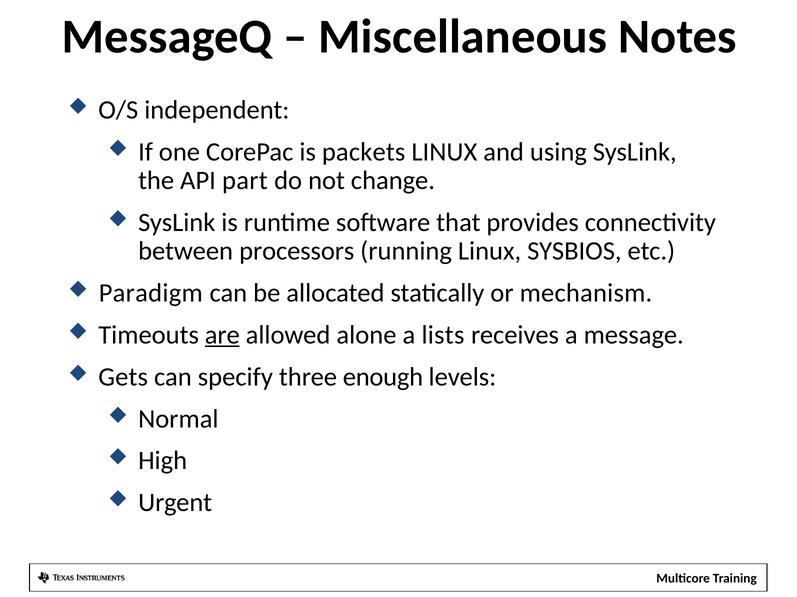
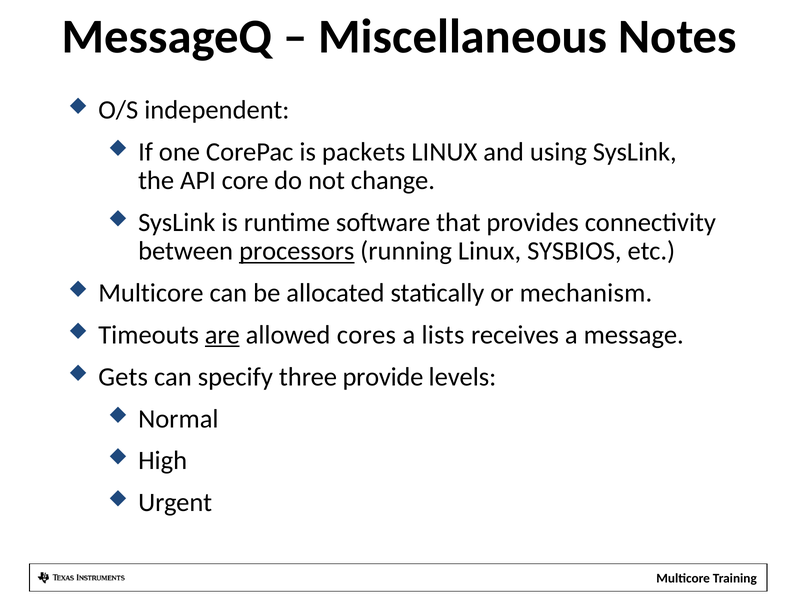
part: part -> core
processors underline: none -> present
Paradigm at (151, 293): Paradigm -> Multicore
alone: alone -> cores
enough: enough -> provide
